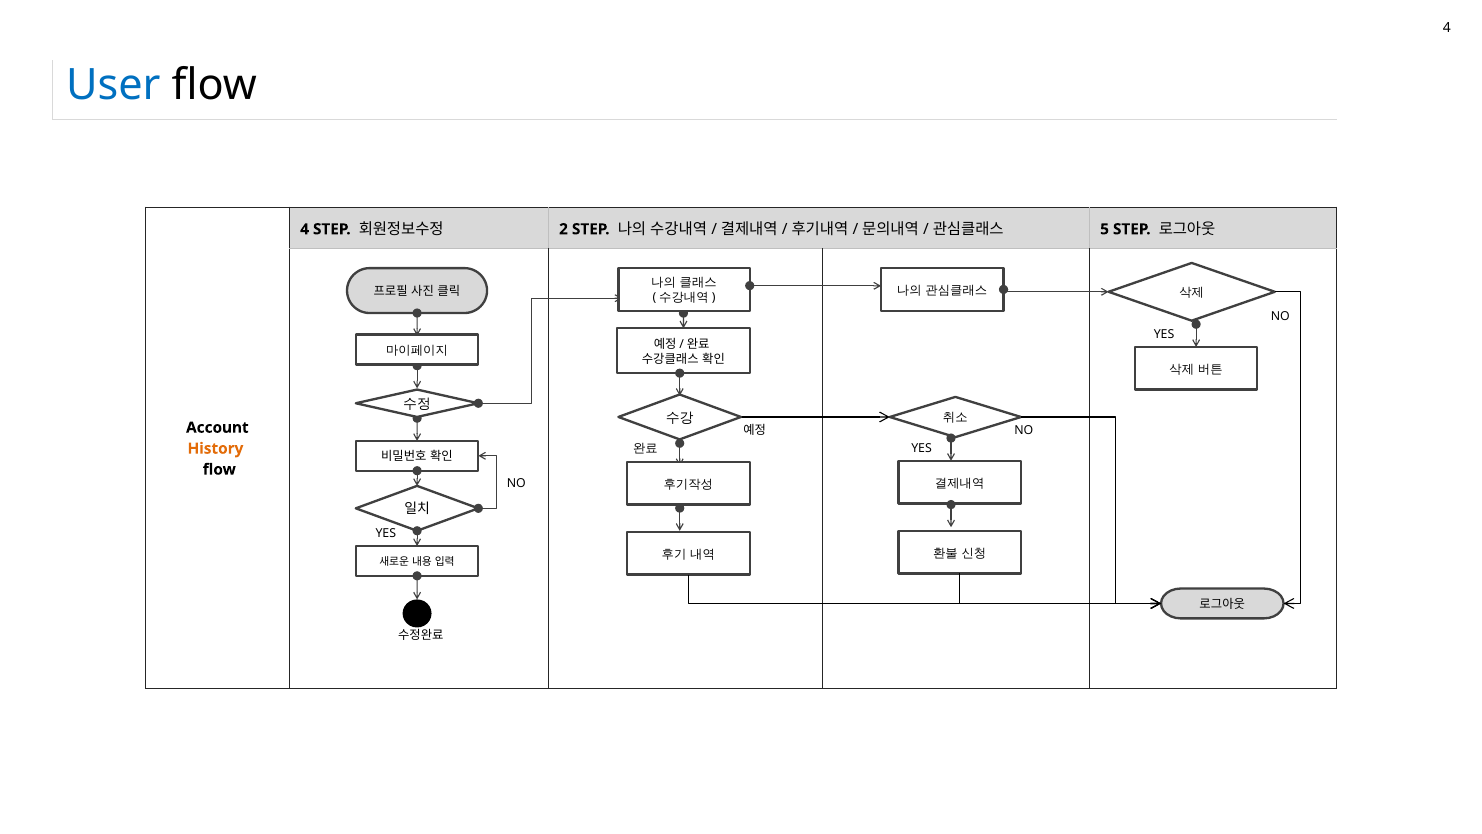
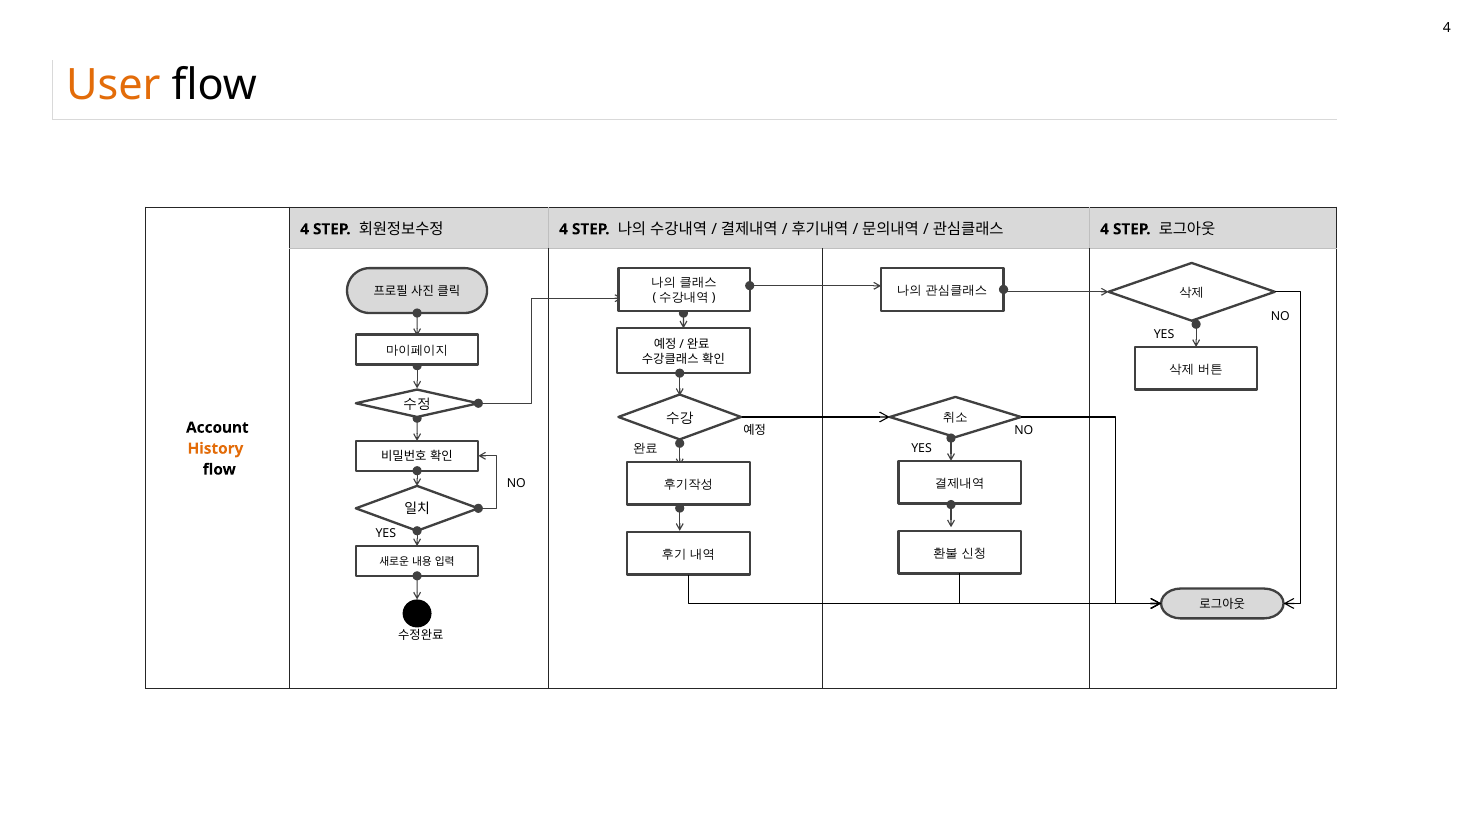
User colour: blue -> orange
2 at (564, 229): 2 -> 4
5 at (1105, 229): 5 -> 4
